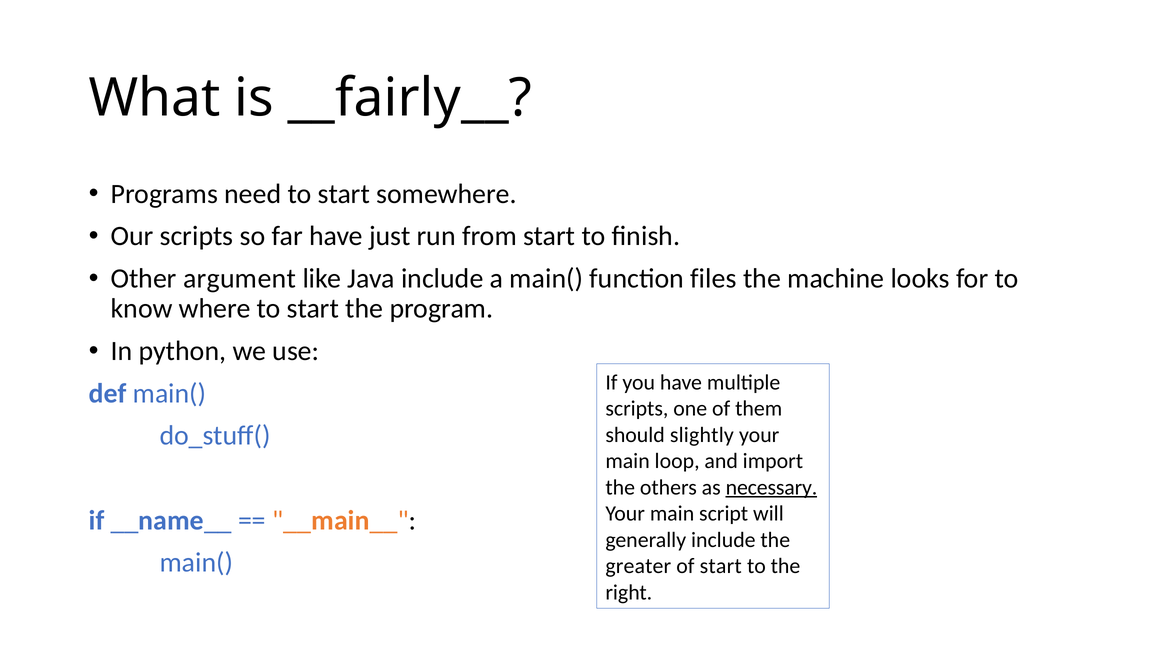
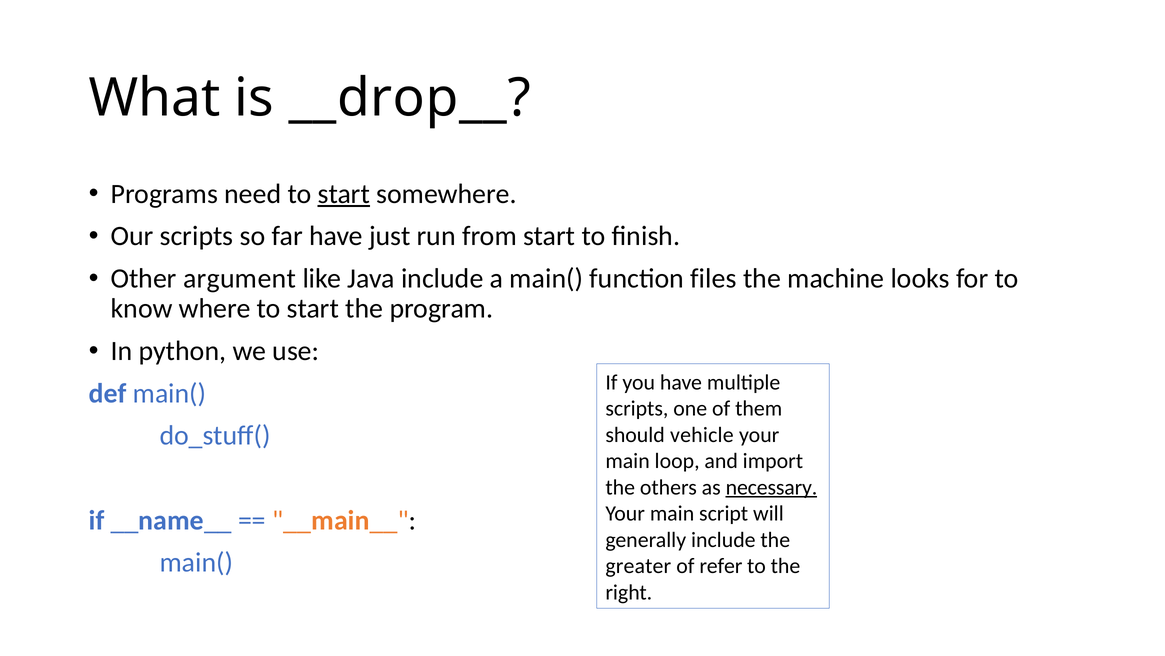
__fairly__: __fairly__ -> __drop__
start at (344, 194) underline: none -> present
slightly: slightly -> vehicle
of start: start -> refer
